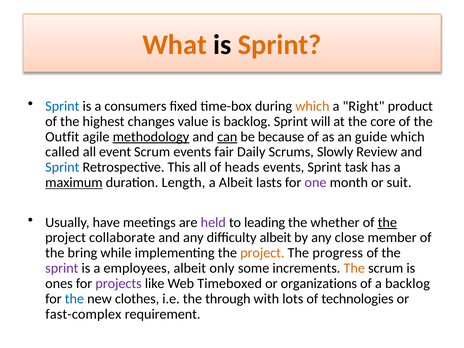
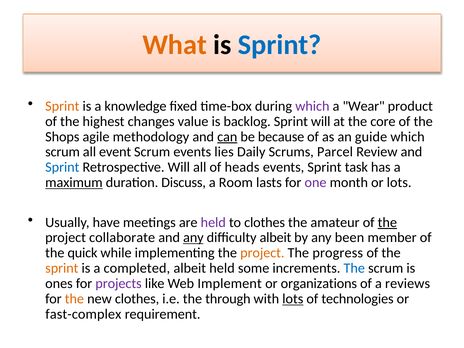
Sprint at (280, 45) colour: orange -> blue
Sprint at (62, 106) colour: blue -> orange
consumers: consumers -> knowledge
which at (312, 106) colour: orange -> purple
Right: Right -> Wear
Outfit: Outfit -> Shops
methodology underline: present -> none
called at (62, 152): called -> scrum
fair: fair -> lies
Slowly: Slowly -> Parcel
Retrospective This: This -> Will
Length: Length -> Discuss
a Albeit: Albeit -> Room
or suit: suit -> lots
to leading: leading -> clothes
whether: whether -> amateur
any at (193, 238) underline: none -> present
close: close -> been
bring: bring -> quick
sprint at (62, 268) colour: purple -> orange
employees: employees -> completed
albeit only: only -> held
The at (354, 268) colour: orange -> blue
Timeboxed: Timeboxed -> Implement
a backlog: backlog -> reviews
the at (74, 299) colour: blue -> orange
lots at (293, 299) underline: none -> present
